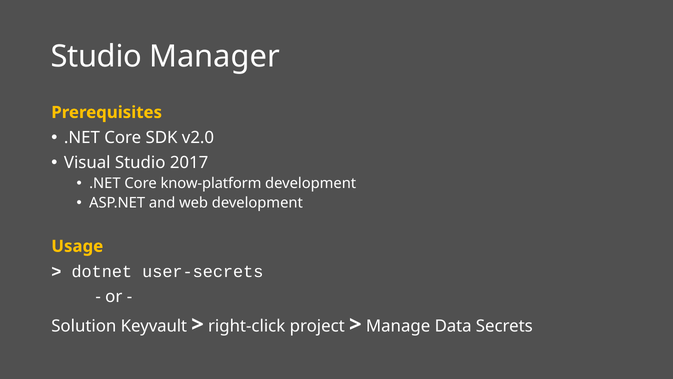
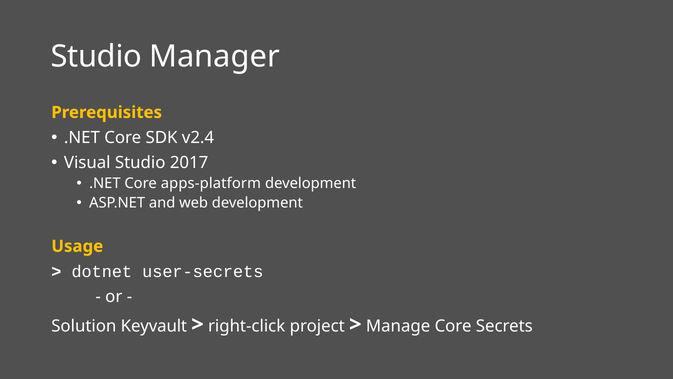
v2.0: v2.0 -> v2.4
know-platform: know-platform -> apps-platform
Manage Data: Data -> Core
